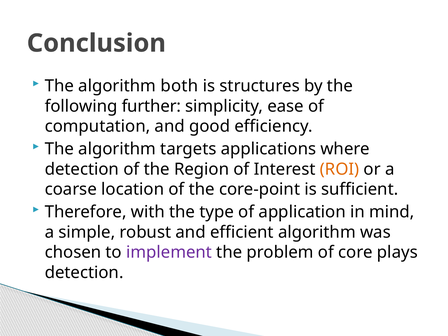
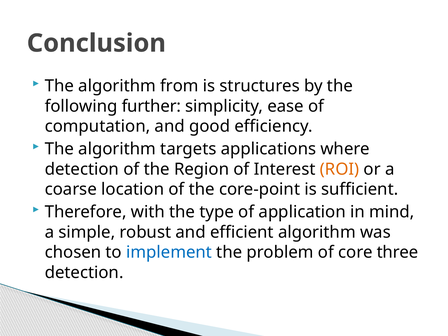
both: both -> from
implement colour: purple -> blue
plays: plays -> three
